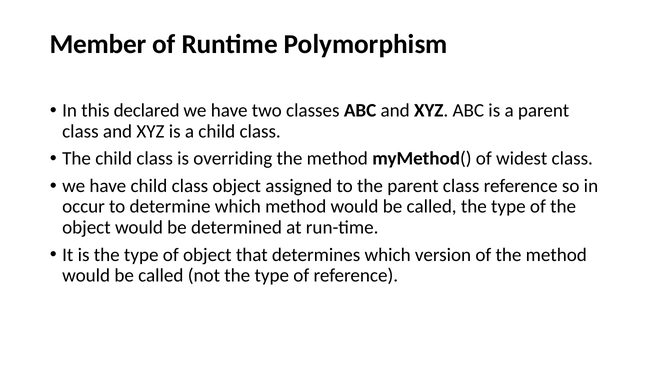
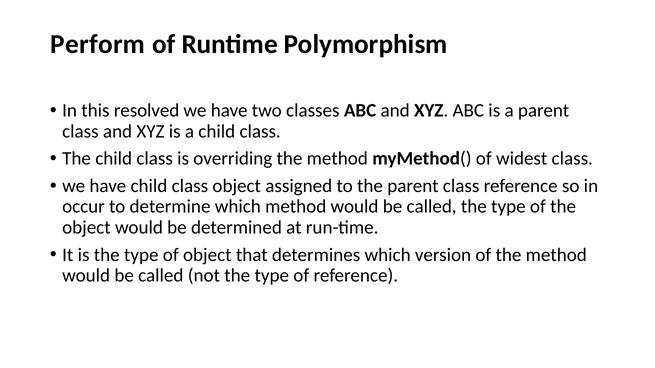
Member: Member -> Perform
declared: declared -> resolved
